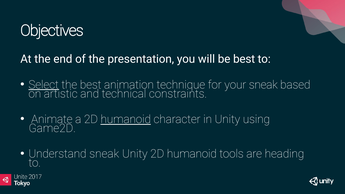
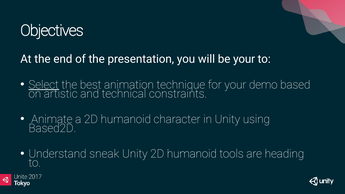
be best: best -> your
your sneak: sneak -> demo
humanoid at (126, 119) underline: present -> none
Game2D: Game2D -> Based2D
